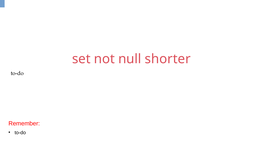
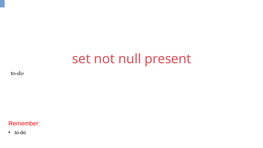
shorter: shorter -> present
